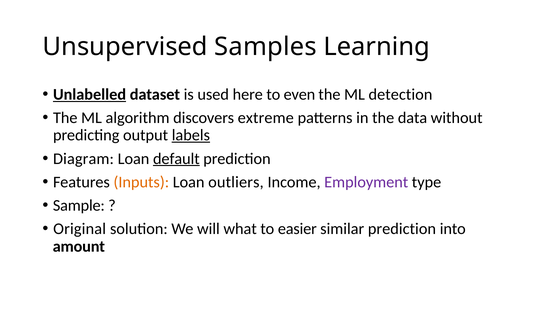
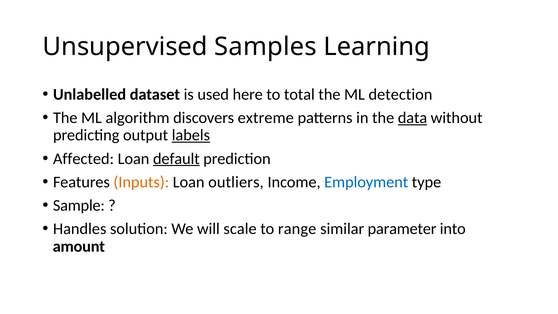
Unlabelled underline: present -> none
even: even -> total
data underline: none -> present
Diagram: Diagram -> Affected
Employment colour: purple -> blue
Original: Original -> Handles
what: what -> scale
easier: easier -> range
similar prediction: prediction -> parameter
